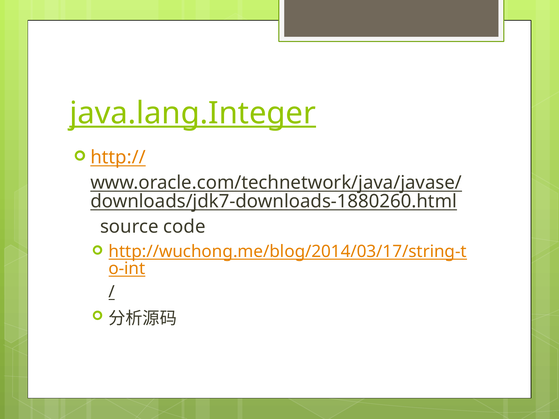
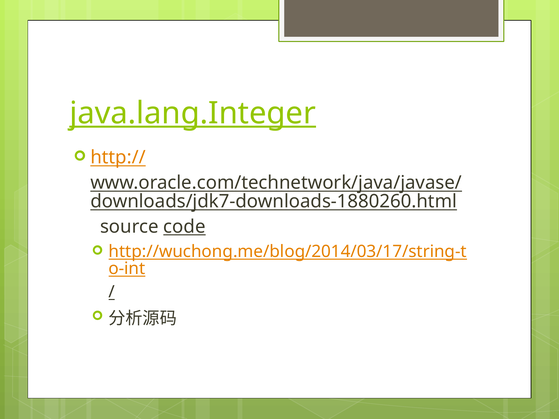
code underline: none -> present
